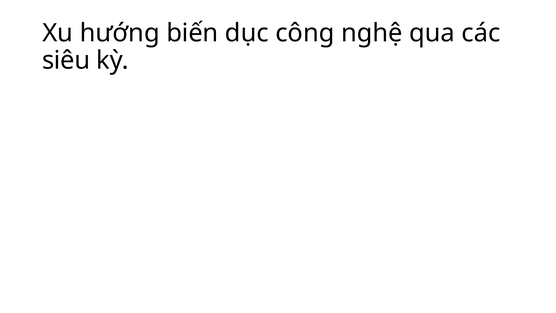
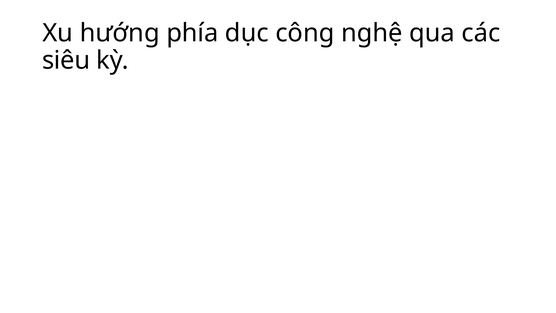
biến: biến -> phía
